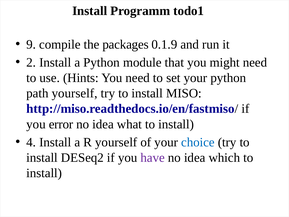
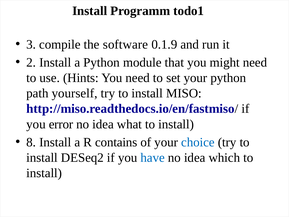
9: 9 -> 3
packages: packages -> software
4: 4 -> 8
R yourself: yourself -> contains
have colour: purple -> blue
